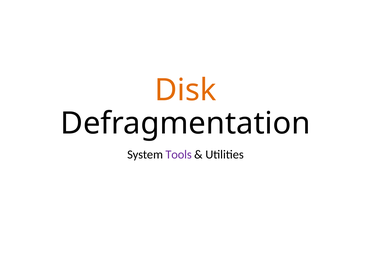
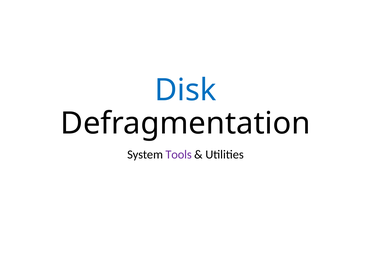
Disk colour: orange -> blue
